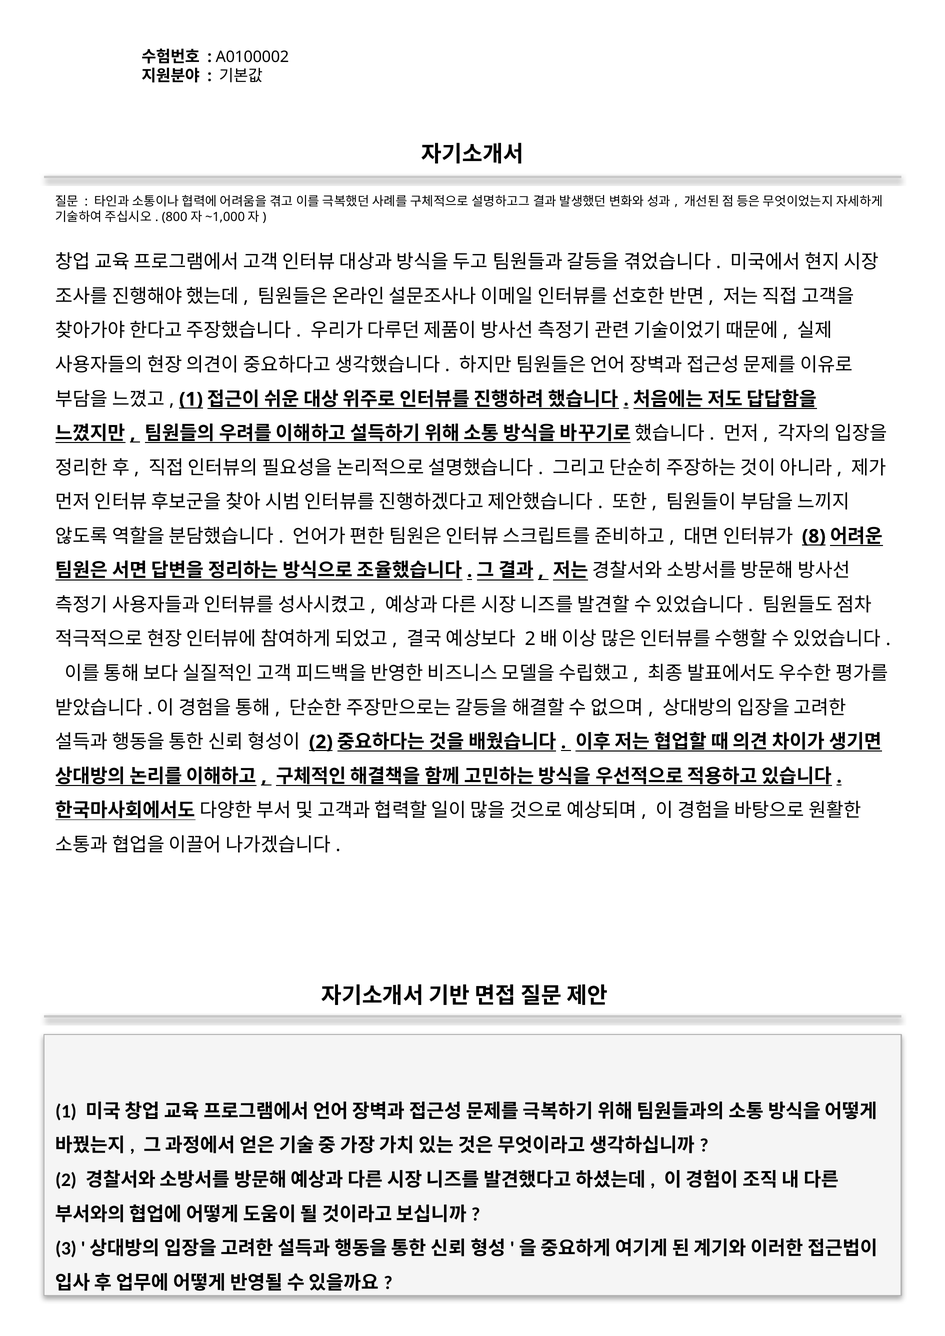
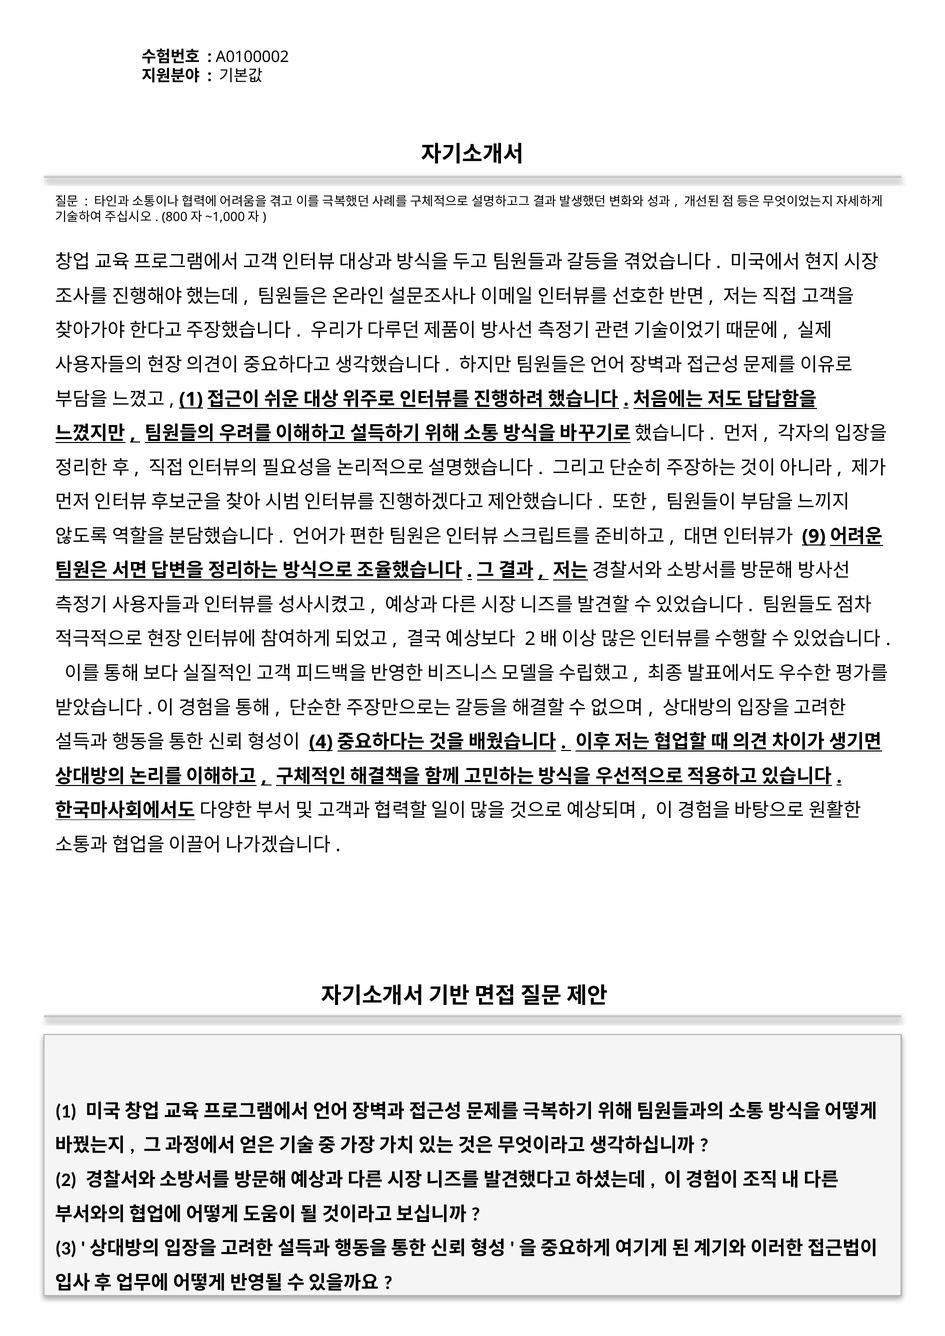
8: 8 -> 9
2 at (321, 742): 2 -> 4
